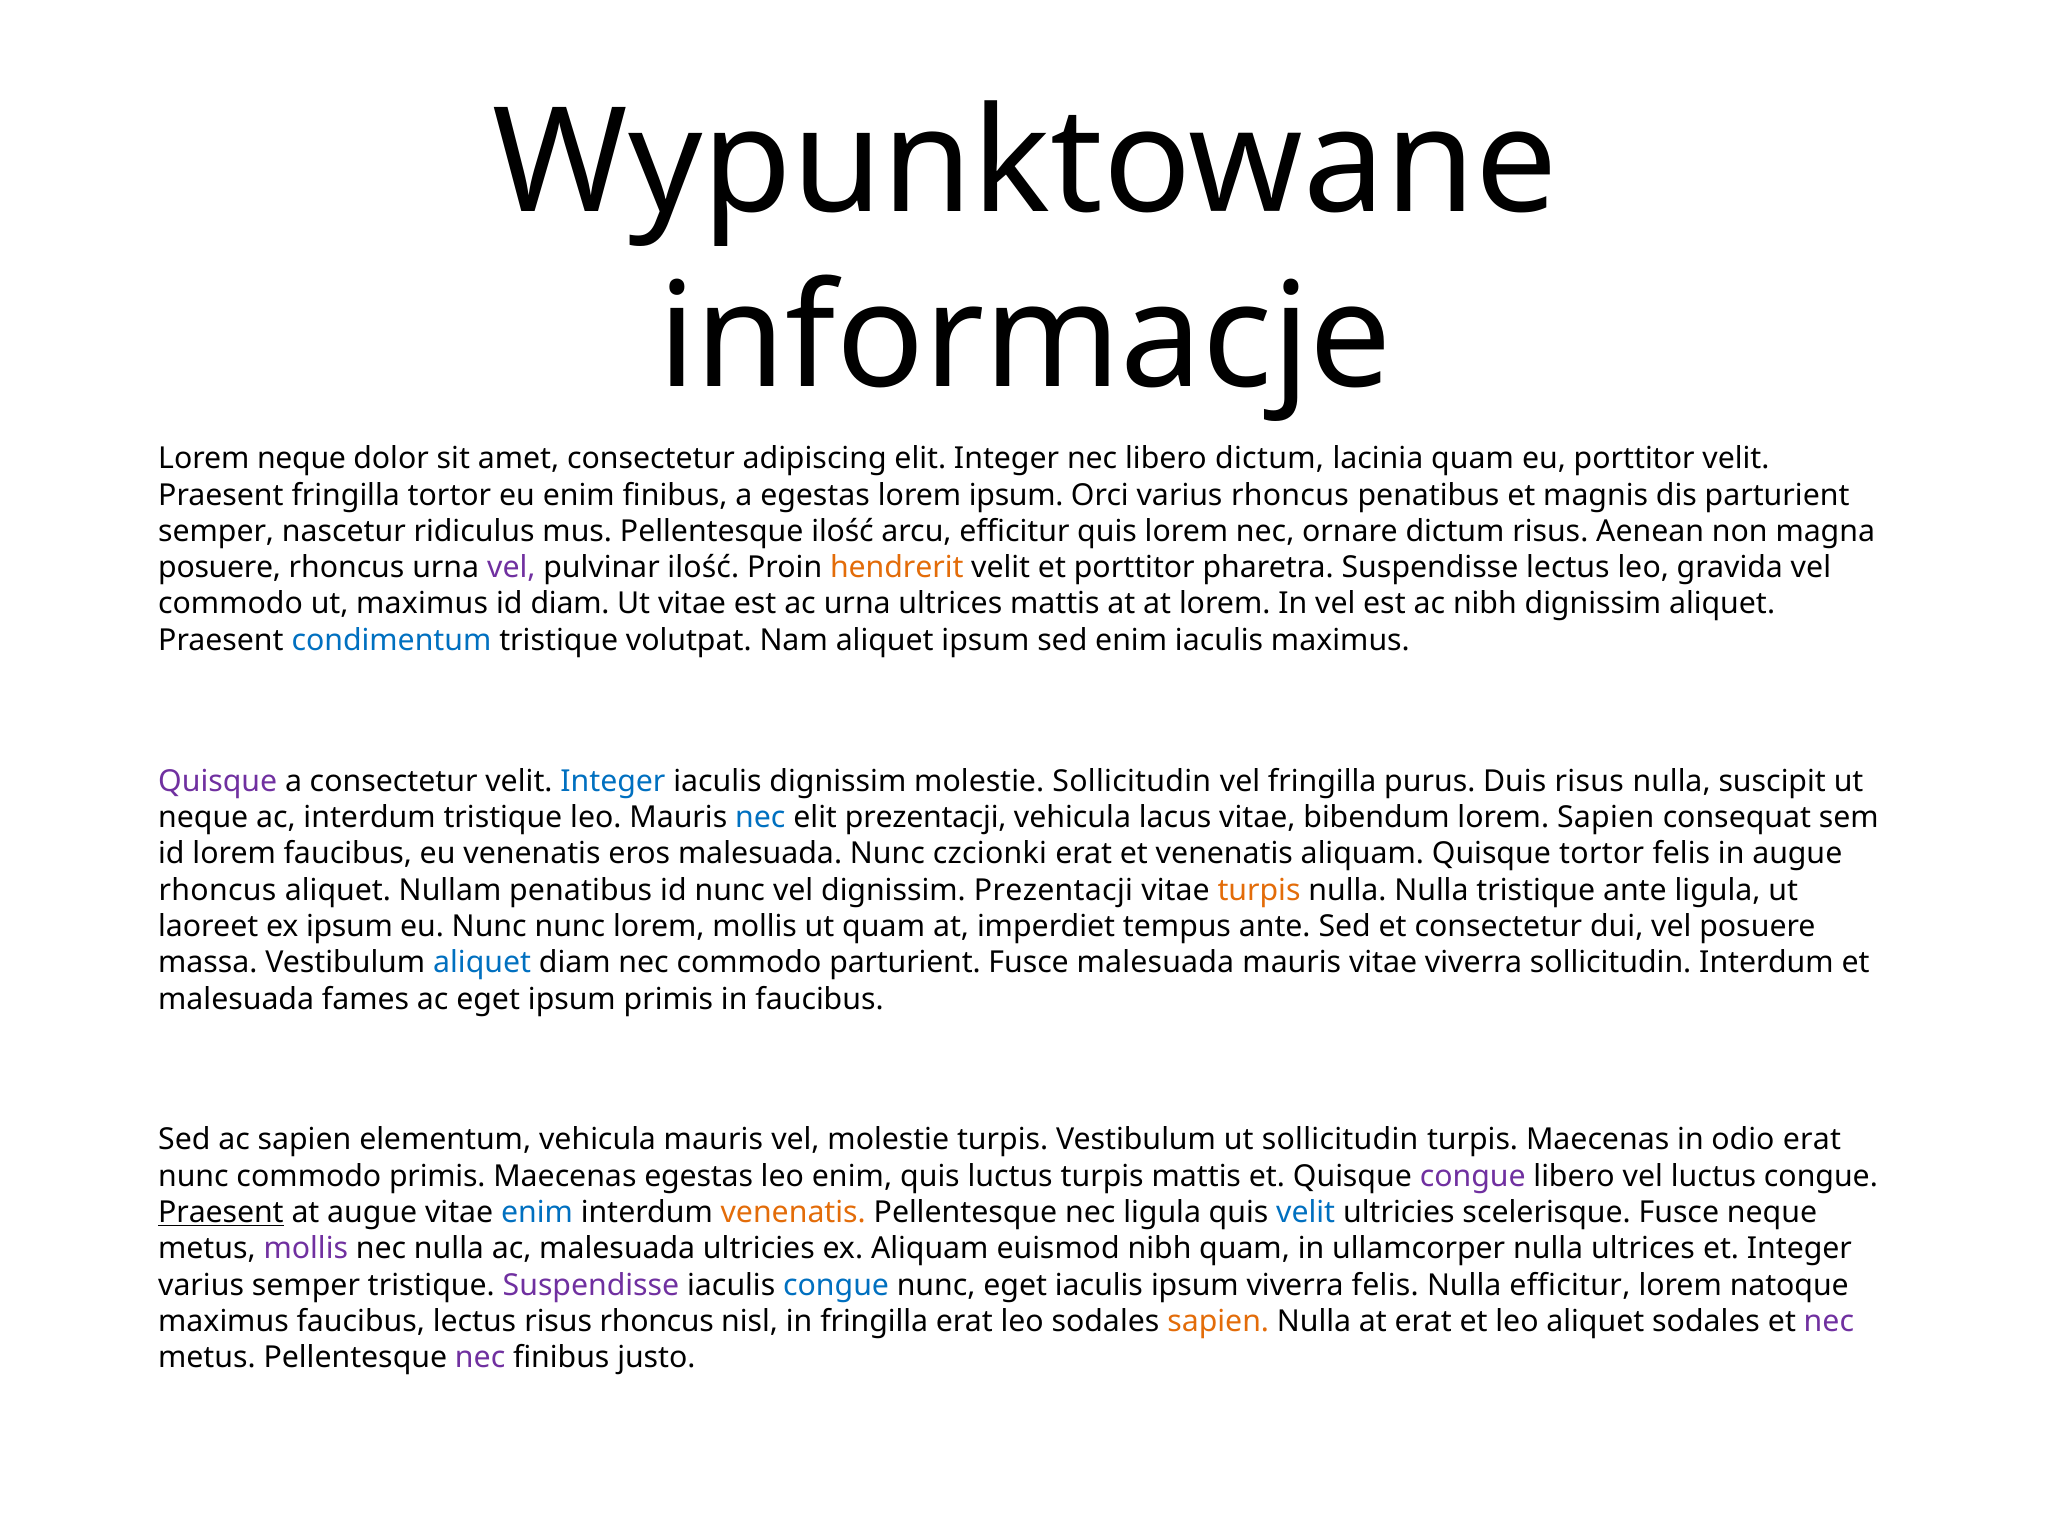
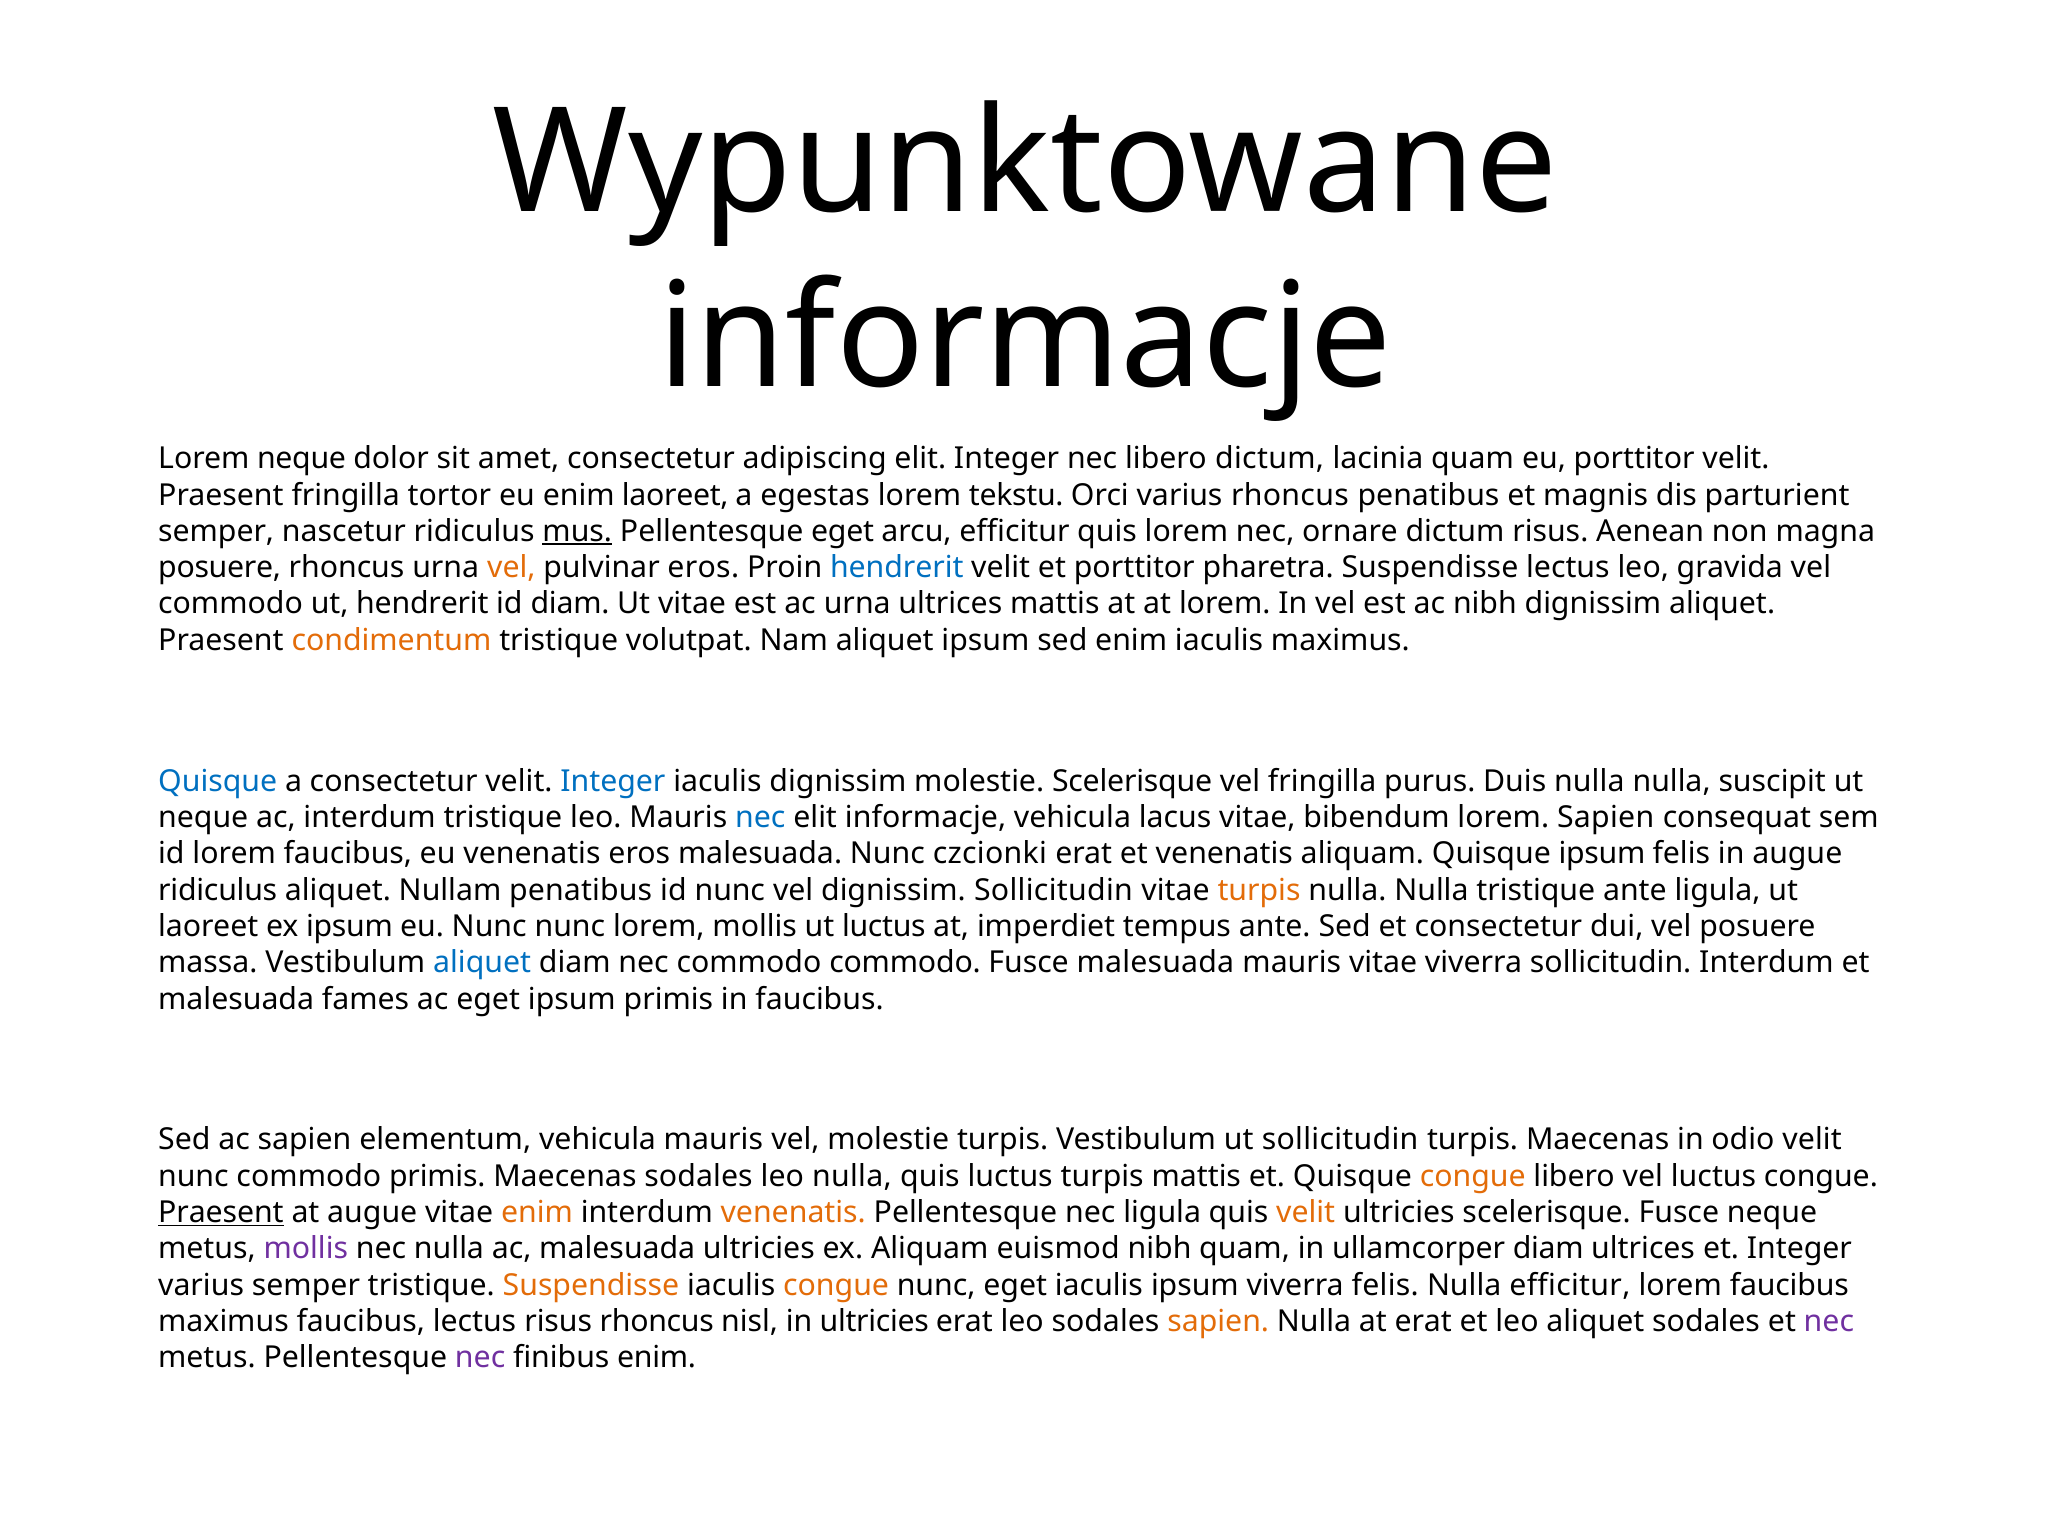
enim finibus: finibus -> laoreet
lorem ipsum: ipsum -> tekstu
mus underline: none -> present
Pellentesque ilość: ilość -> eget
vel at (511, 568) colour: purple -> orange
pulvinar ilość: ilość -> eros
hendrerit at (897, 568) colour: orange -> blue
ut maximus: maximus -> hendrerit
condimentum colour: blue -> orange
Quisque at (218, 781) colour: purple -> blue
molestie Sollicitudin: Sollicitudin -> Scelerisque
Duis risus: risus -> nulla
elit prezentacji: prezentacji -> informacje
Quisque tortor: tortor -> ipsum
rhoncus at (217, 890): rhoncus -> ridiculus
dignissim Prezentacji: Prezentacji -> Sollicitudin
ut quam: quam -> luctus
commodo parturient: parturient -> commodo
odio erat: erat -> velit
Maecenas egestas: egestas -> sodales
leo enim: enim -> nulla
congue at (1473, 1176) colour: purple -> orange
enim at (537, 1213) colour: blue -> orange
velit at (1306, 1213) colour: blue -> orange
ullamcorper nulla: nulla -> diam
Suspendisse at (591, 1285) colour: purple -> orange
congue at (836, 1285) colour: blue -> orange
natoque at (1789, 1285): natoque -> faucibus
in fringilla: fringilla -> ultricies
finibus justo: justo -> enim
